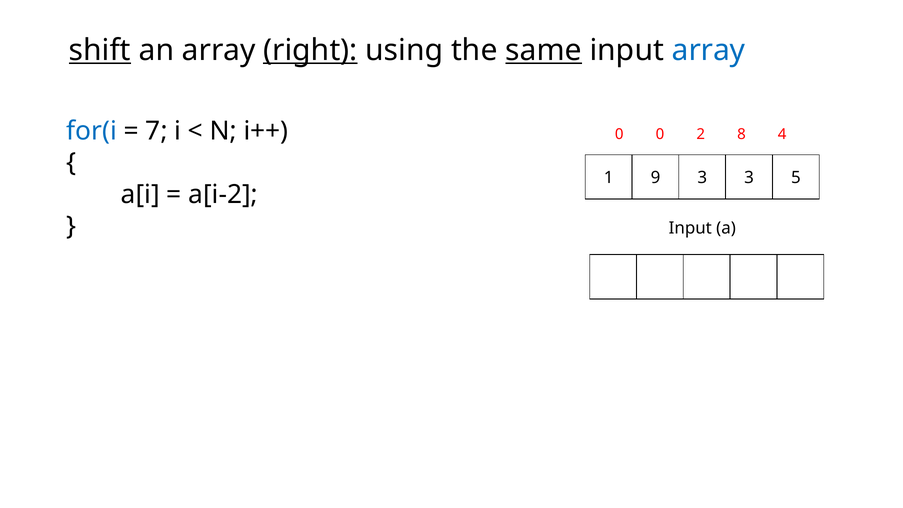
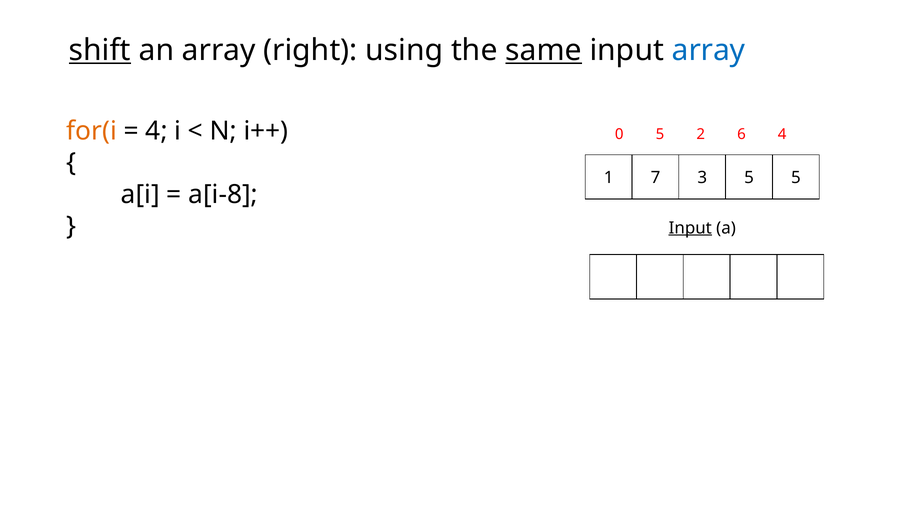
right underline: present -> none
for(i colour: blue -> orange
7 at (156, 131): 7 -> 4
0 0: 0 -> 5
8: 8 -> 6
9: 9 -> 7
3 3: 3 -> 5
a[i-2: a[i-2 -> a[i-8
Input at (690, 228) underline: none -> present
